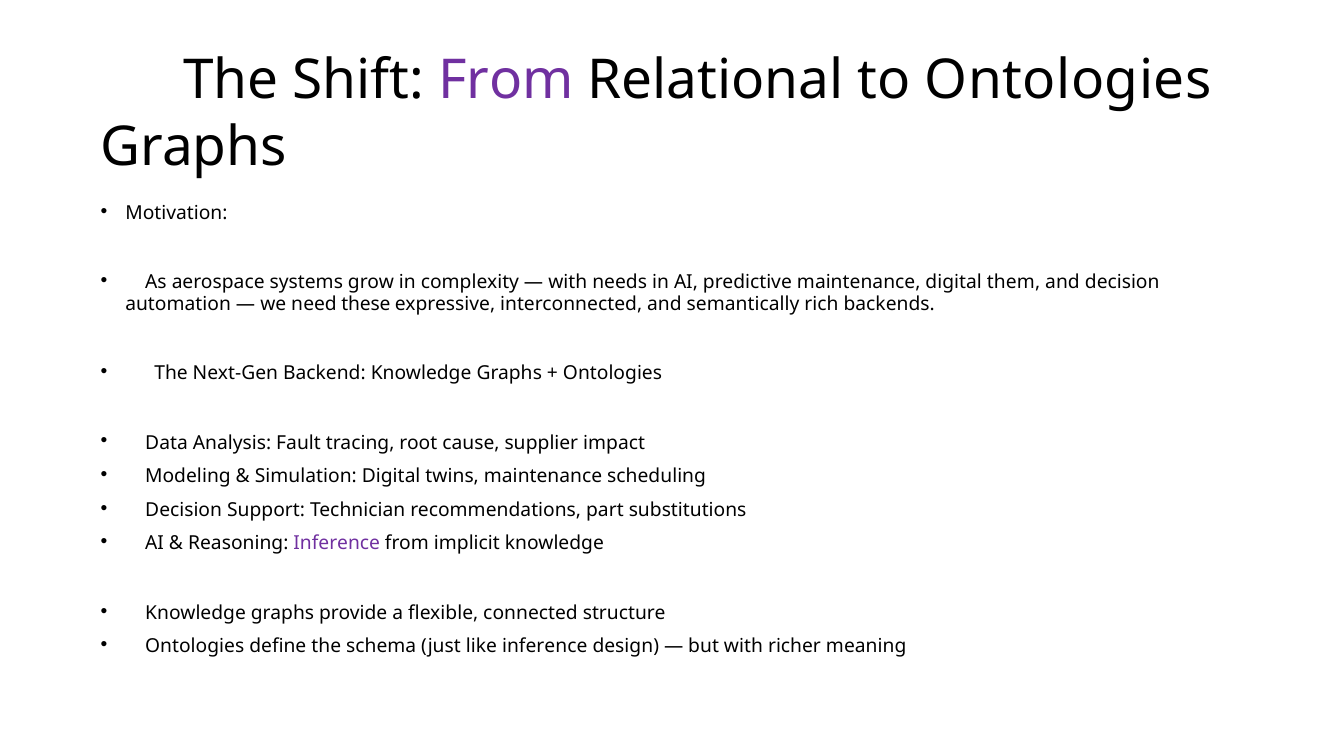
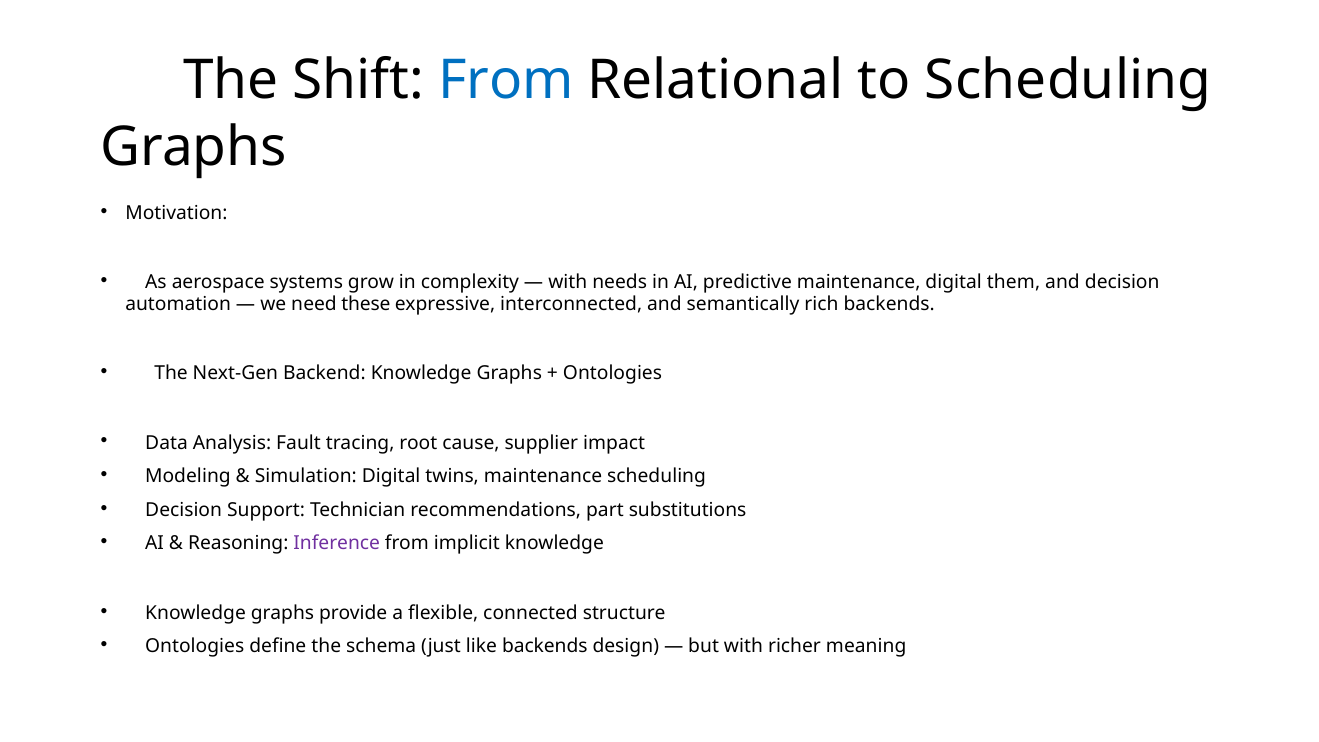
From at (506, 80) colour: purple -> blue
to Ontologies: Ontologies -> Scheduling
like inference: inference -> backends
